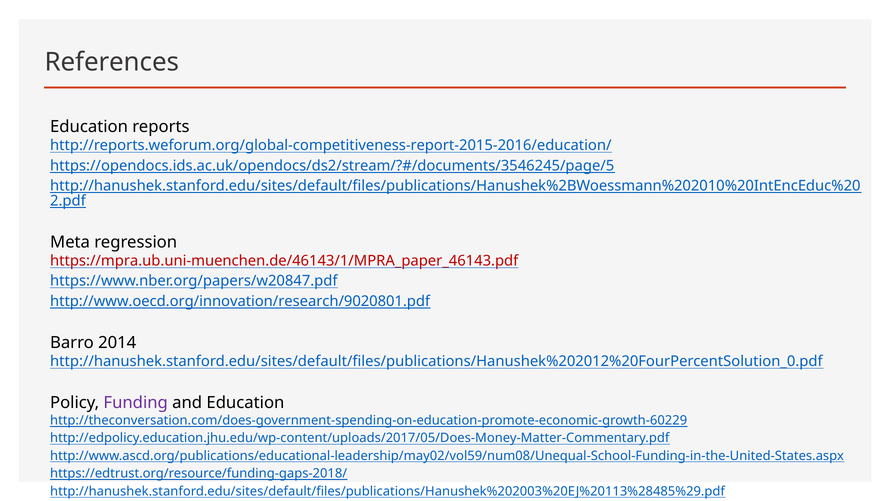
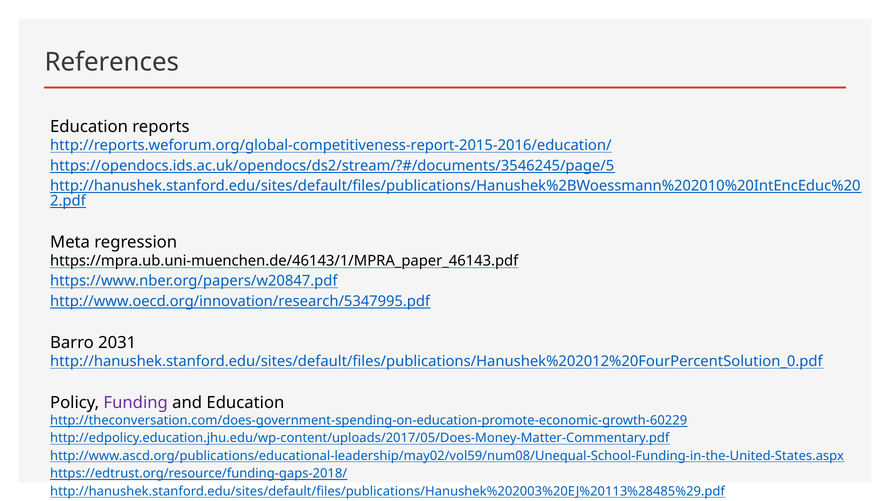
https://mpra.ub.uni-muenchen.de/46143/1/MPRA_paper_46143.pdf colour: red -> black
http://www.oecd.org/innovation/research/9020801.pdf: http://www.oecd.org/innovation/research/9020801.pdf -> http://www.oecd.org/innovation/research/5347995.pdf
2014: 2014 -> 2031
